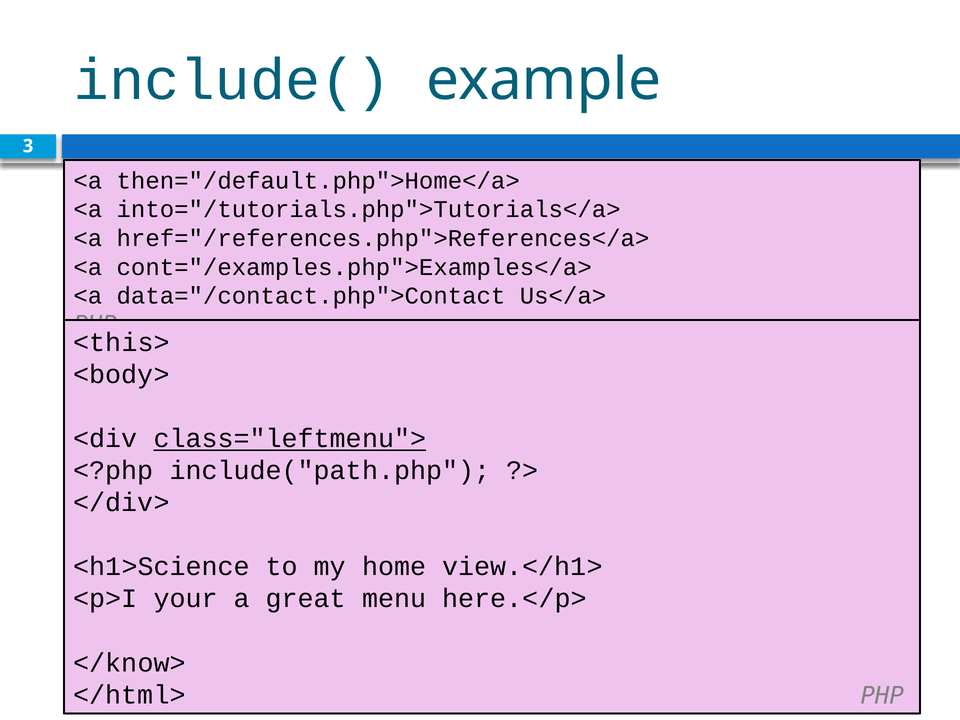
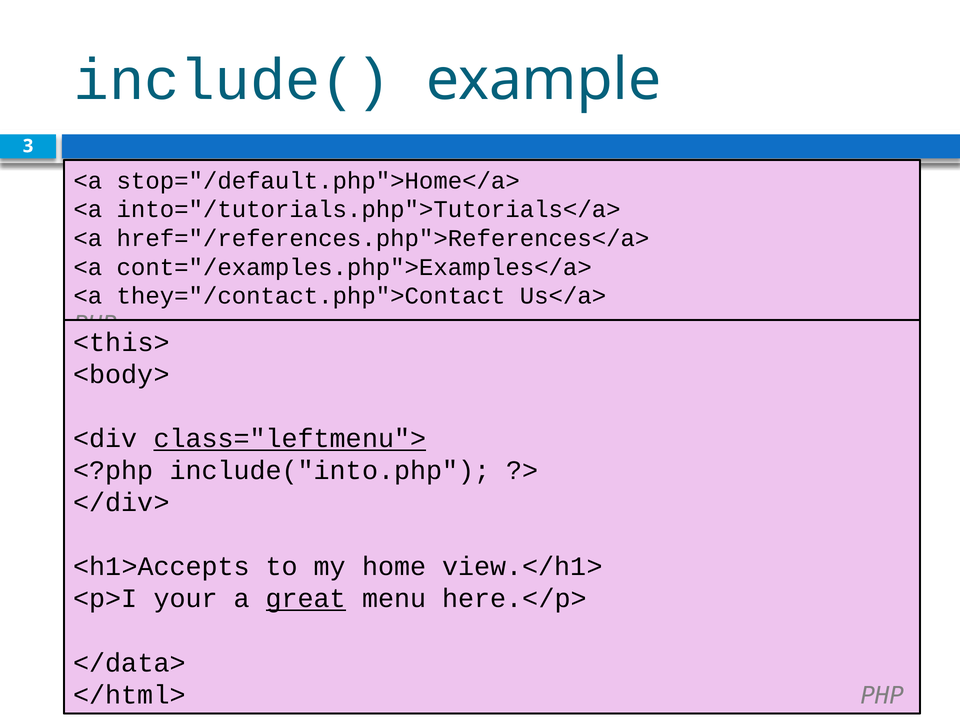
then="/default.php">Home</a>: then="/default.php">Home</a> -> stop="/default.php">Home</a>
data="/contact.php">Contact: data="/contact.php">Contact -> they="/contact.php">Contact
include("path.php: include("path.php -> include("into.php
<h1>Science: <h1>Science -> <h1>Accepts
great underline: none -> present
</know>: </know> -> </data>
